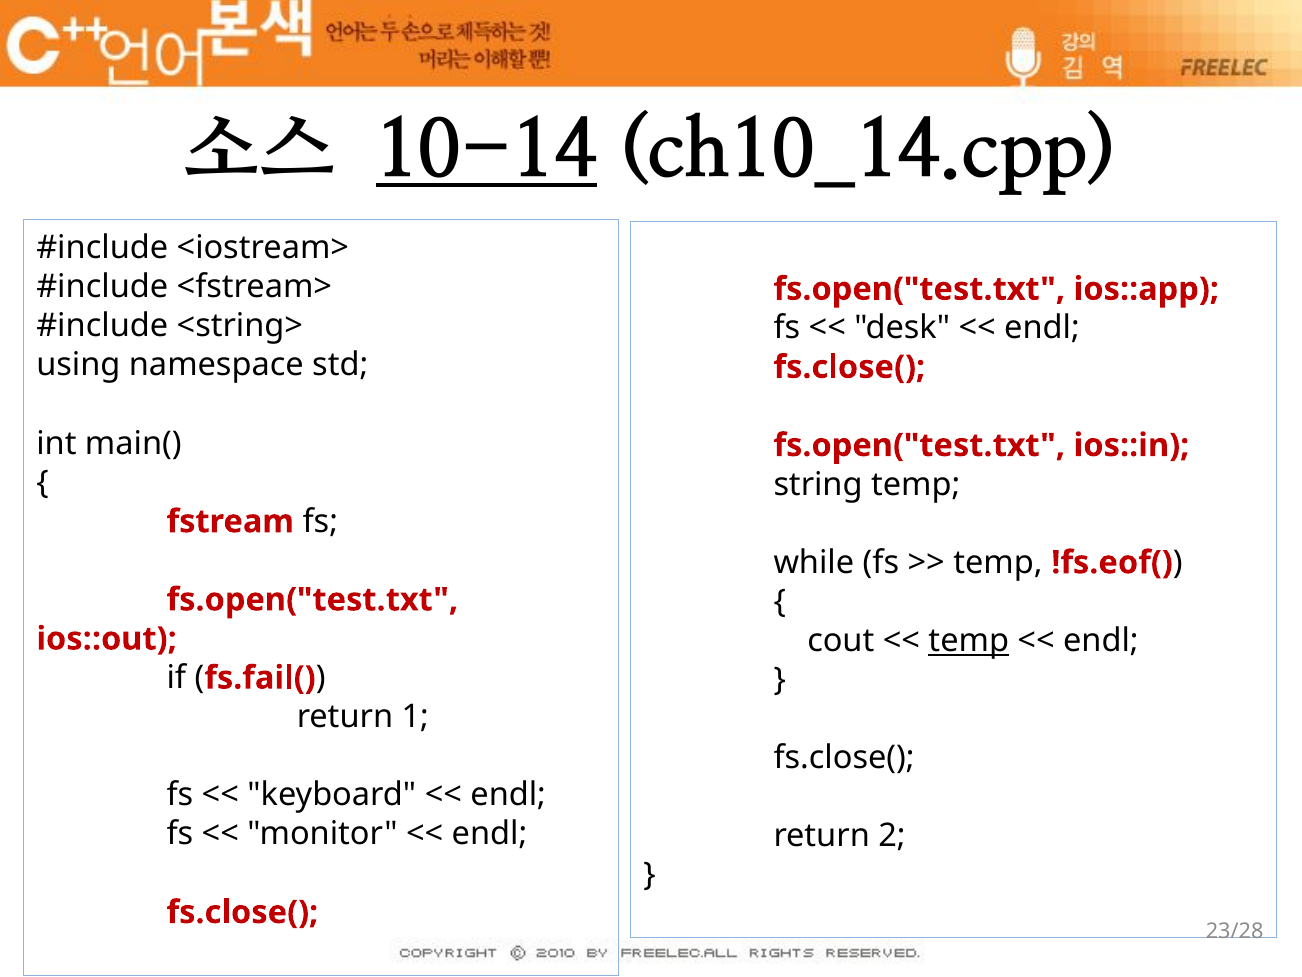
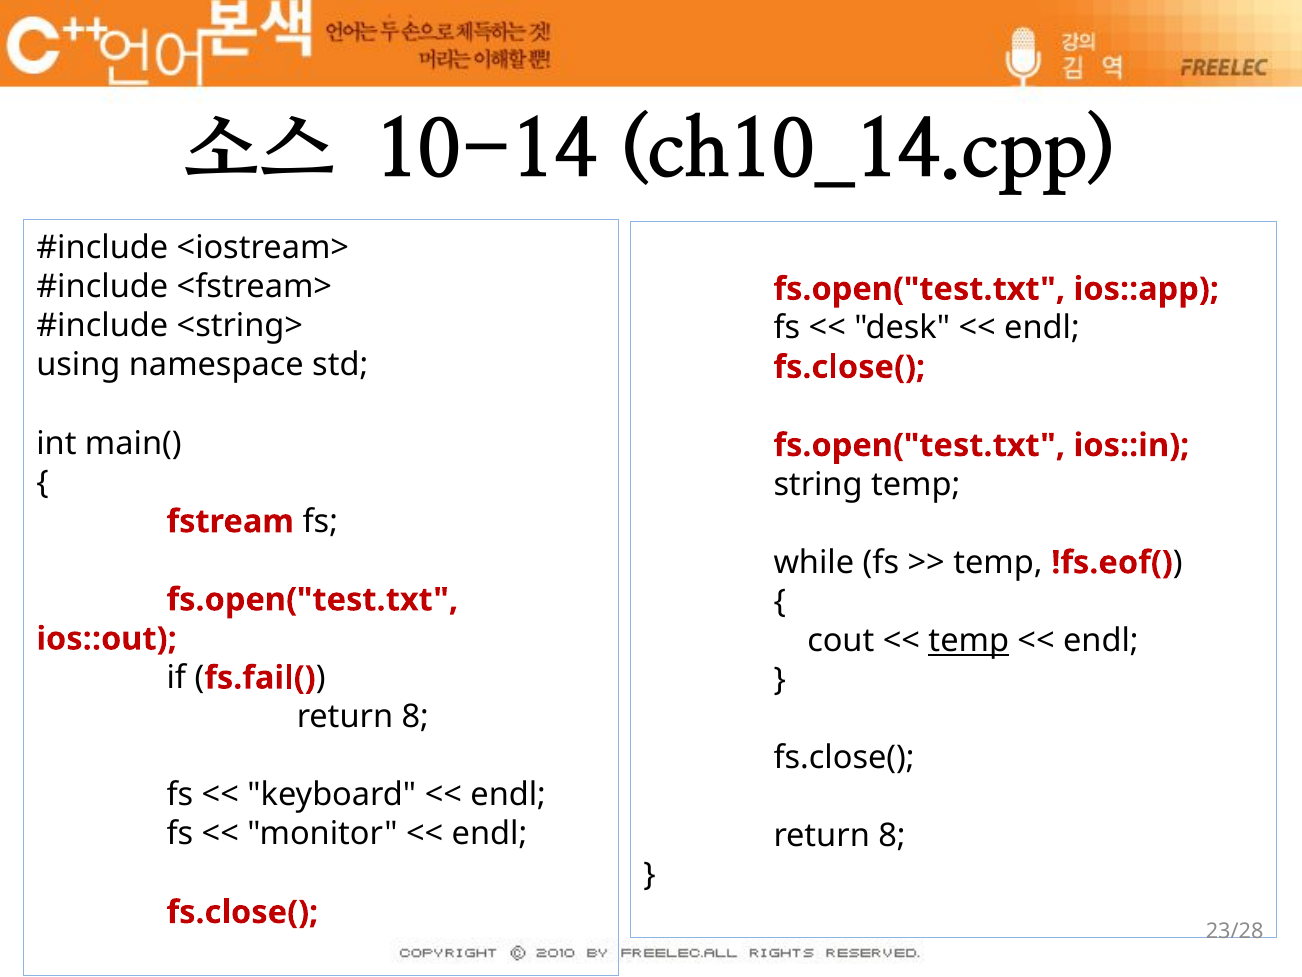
10-14 underline: present -> none
1 at (415, 717): 1 -> 8
2 at (892, 836): 2 -> 8
